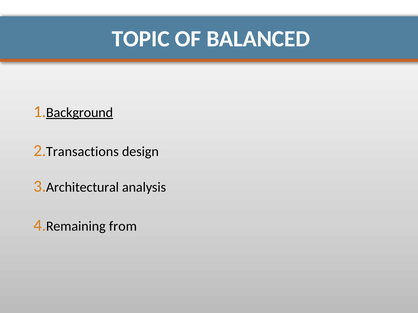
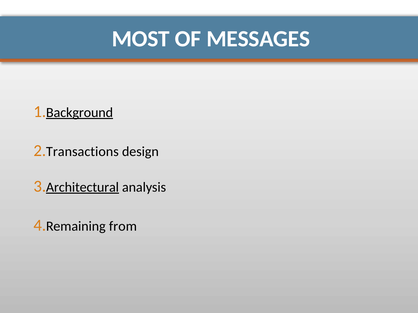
TOPIC: TOPIC -> MOST
BALANCED: BALANCED -> MESSAGES
Architectural underline: none -> present
